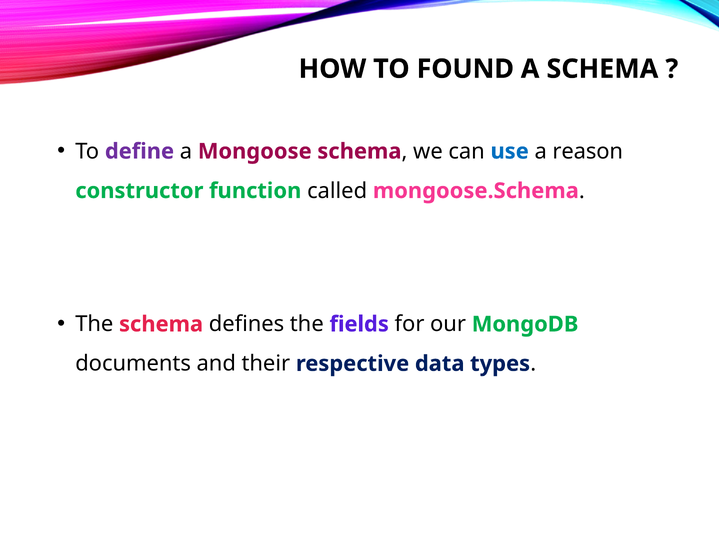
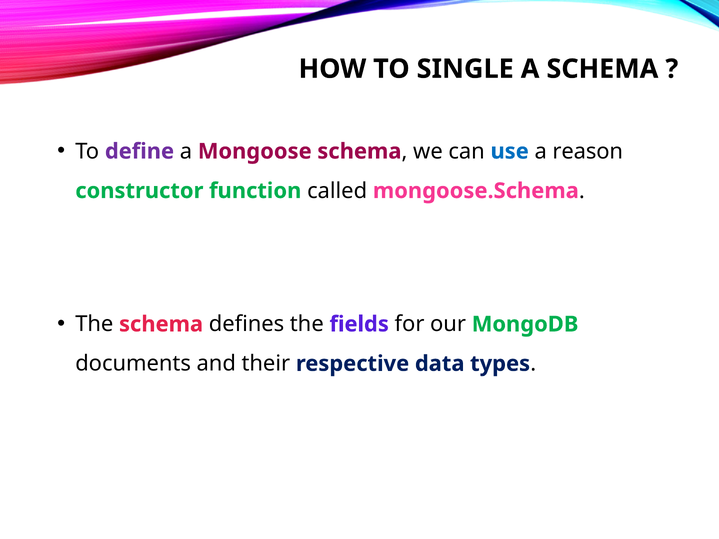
FOUND: FOUND -> SINGLE
